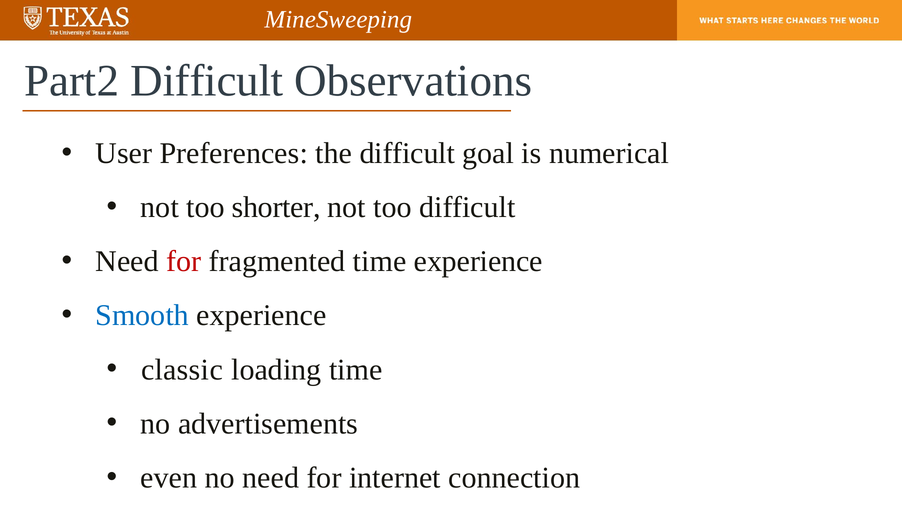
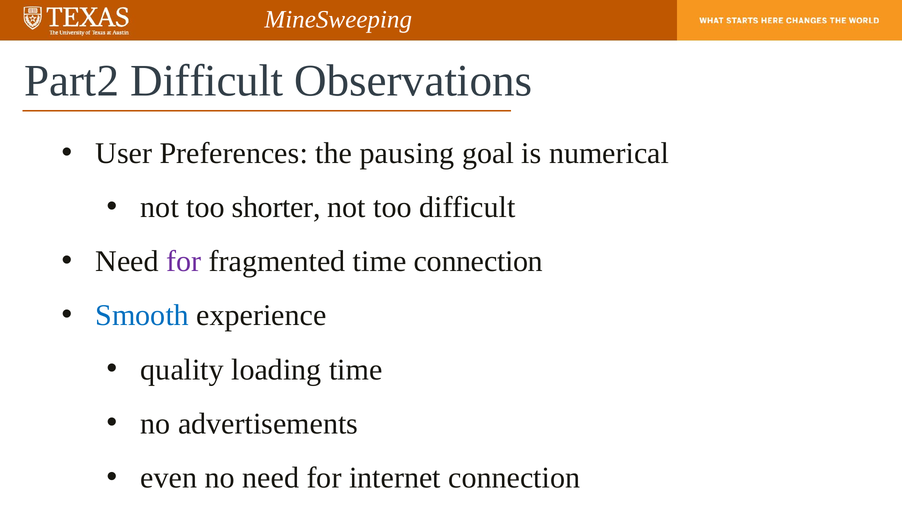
the difficult: difficult -> pausing
for at (184, 262) colour: red -> purple
time experience: experience -> connection
classic: classic -> quality
